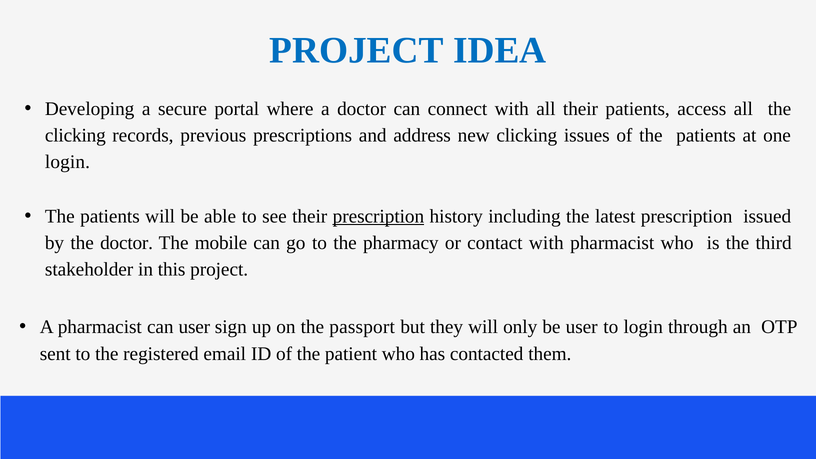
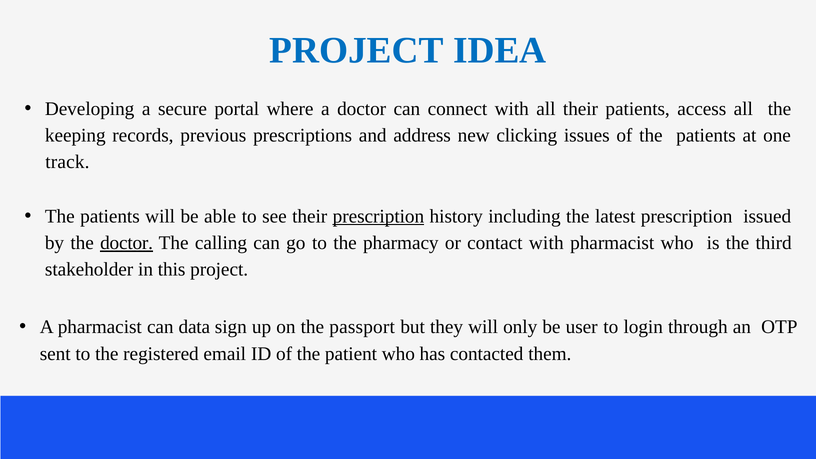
clicking at (75, 136): clicking -> keeping
login at (67, 162): login -> track
doctor at (127, 243) underline: none -> present
mobile: mobile -> calling
can user: user -> data
